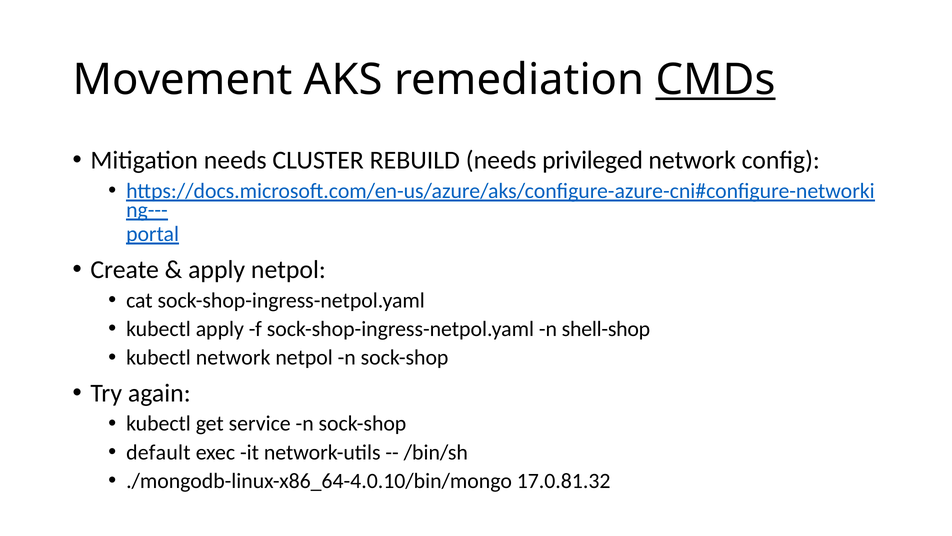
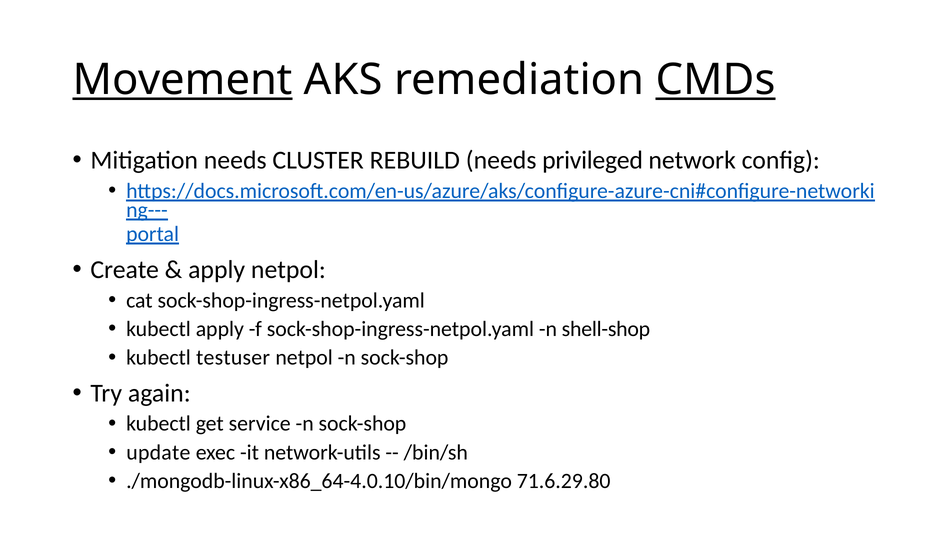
Movement underline: none -> present
kubectl network: network -> testuser
default: default -> update
17.0.81.32: 17.0.81.32 -> 71.6.29.80
